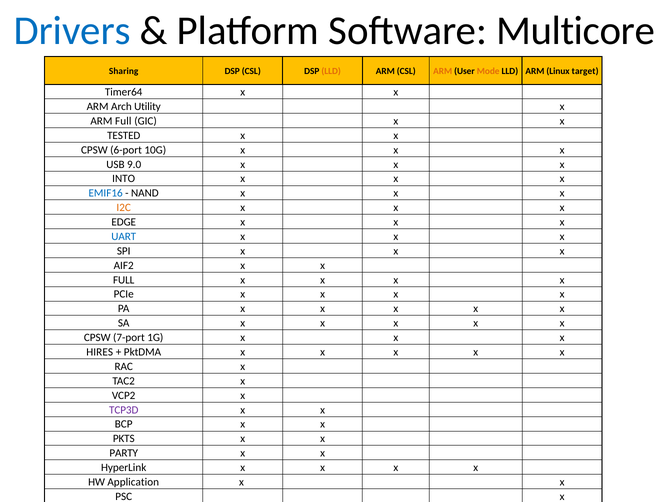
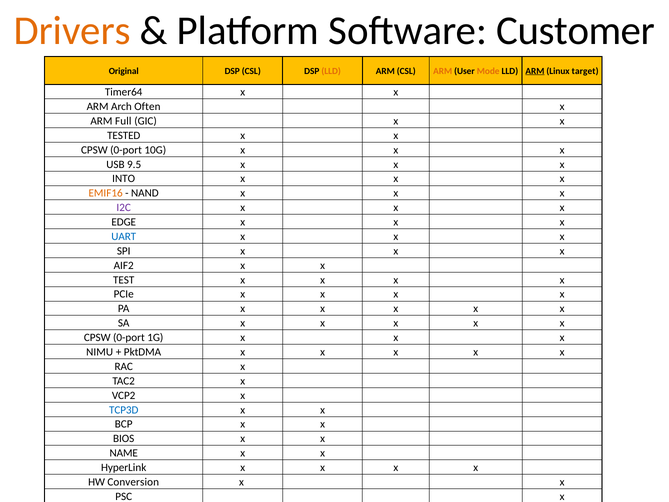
Drivers colour: blue -> orange
Software Multicore: Multicore -> Customer
Sharing: Sharing -> Original
ARM at (535, 71) underline: none -> present
Utility: Utility -> Often
6-port at (126, 150): 6-port -> 0-port
9.0: 9.0 -> 9.5
EMIF16 colour: blue -> orange
I2C colour: orange -> purple
FULL at (124, 280): FULL -> TEST
7-port at (129, 337): 7-port -> 0-port
HIRES: HIRES -> NIMU
TCP3D colour: purple -> blue
PKTS: PKTS -> BIOS
PARTY: PARTY -> NAME
Application: Application -> Conversion
